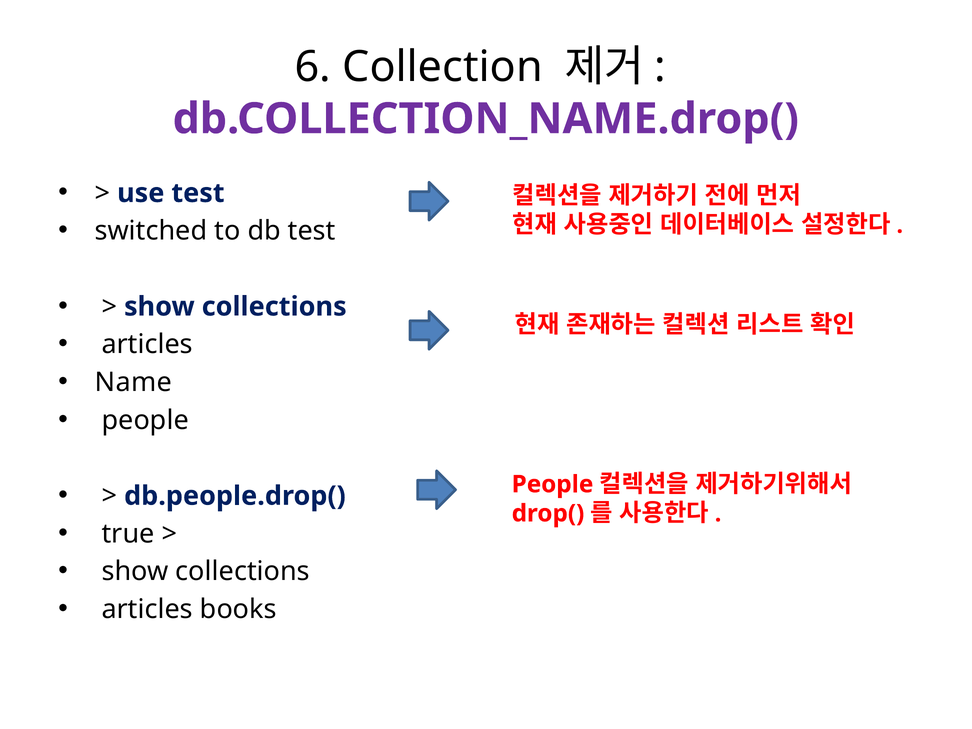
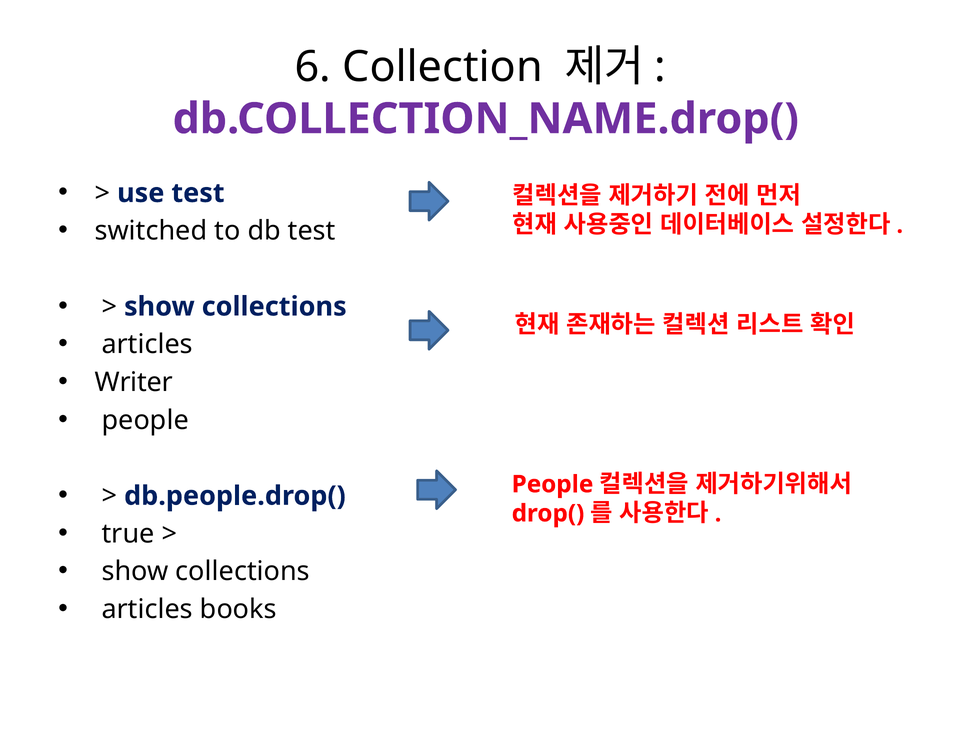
Name: Name -> Writer
